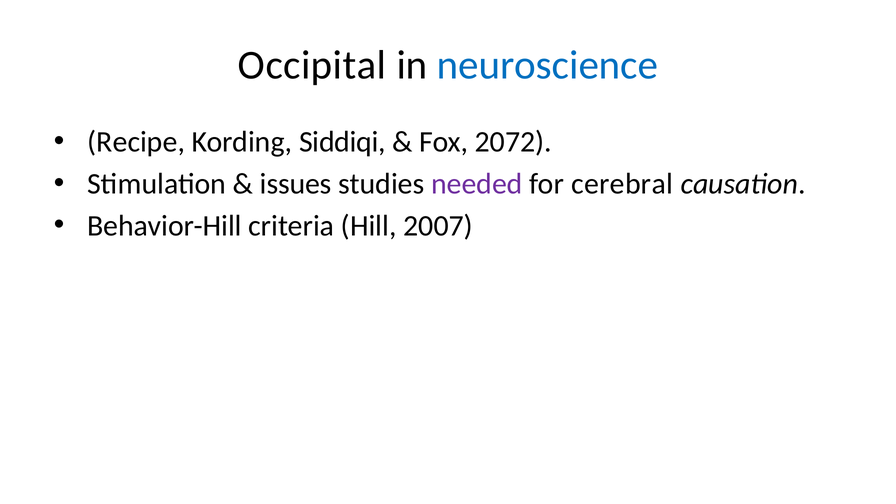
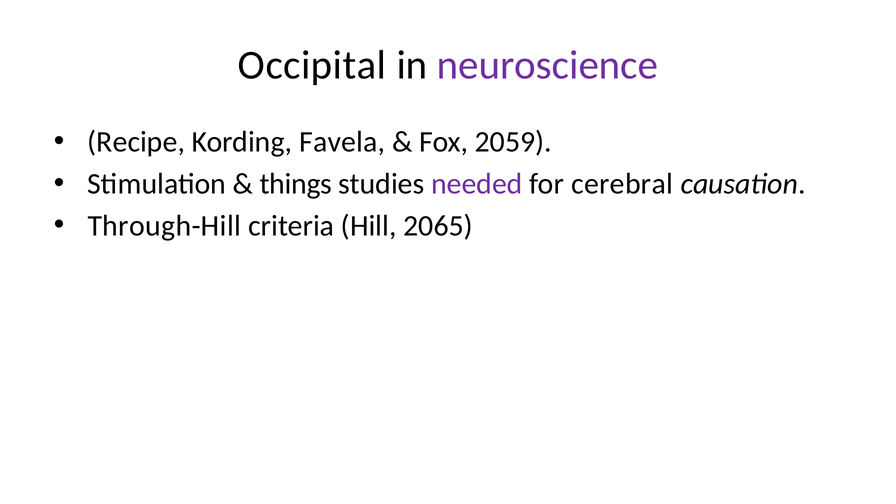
neuroscience colour: blue -> purple
Siddiqi: Siddiqi -> Favela
2072: 2072 -> 2059
issues: issues -> things
Behavior-Hill: Behavior-Hill -> Through-Hill
2007: 2007 -> 2065
